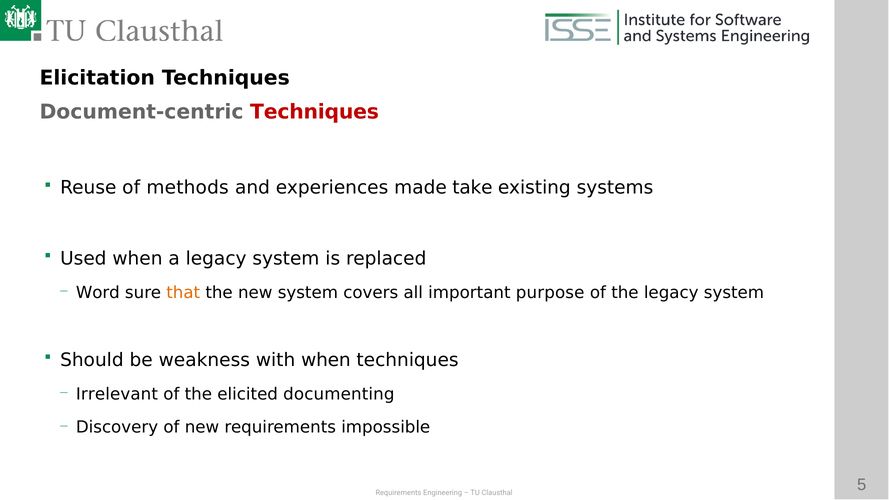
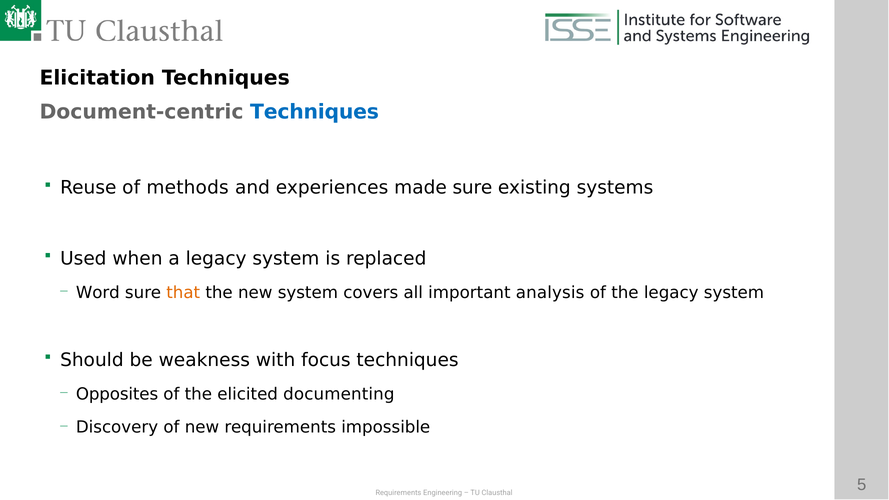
Techniques at (315, 112) colour: red -> blue
made take: take -> sure
purpose: purpose -> analysis
with when: when -> focus
Irrelevant: Irrelevant -> Opposites
